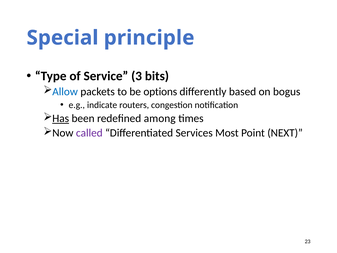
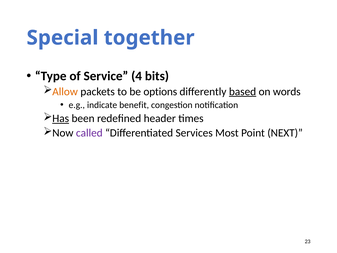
principle: principle -> together
3: 3 -> 4
Allow colour: blue -> orange
based underline: none -> present
bogus: bogus -> words
routers: routers -> benefit
among: among -> header
